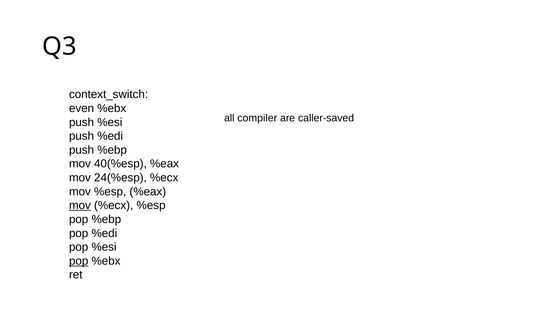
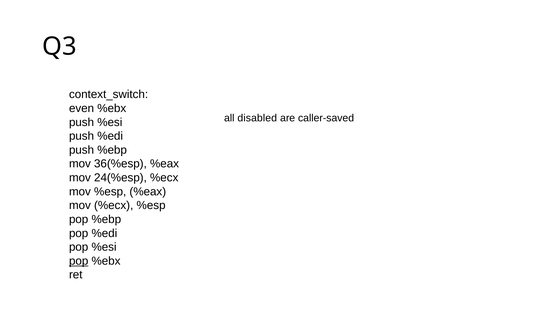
compiler: compiler -> disabled
40(%esp: 40(%esp -> 36(%esp
mov at (80, 206) underline: present -> none
